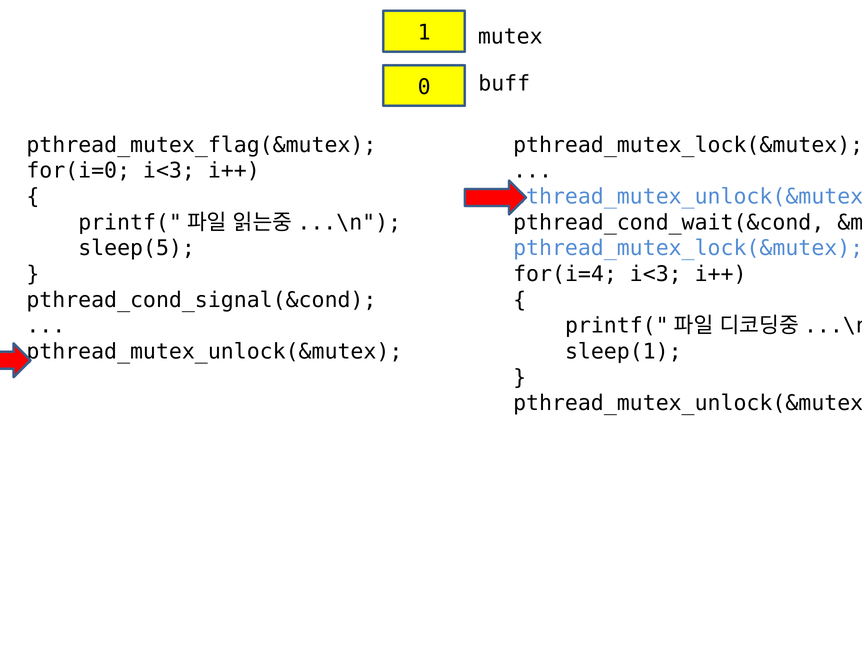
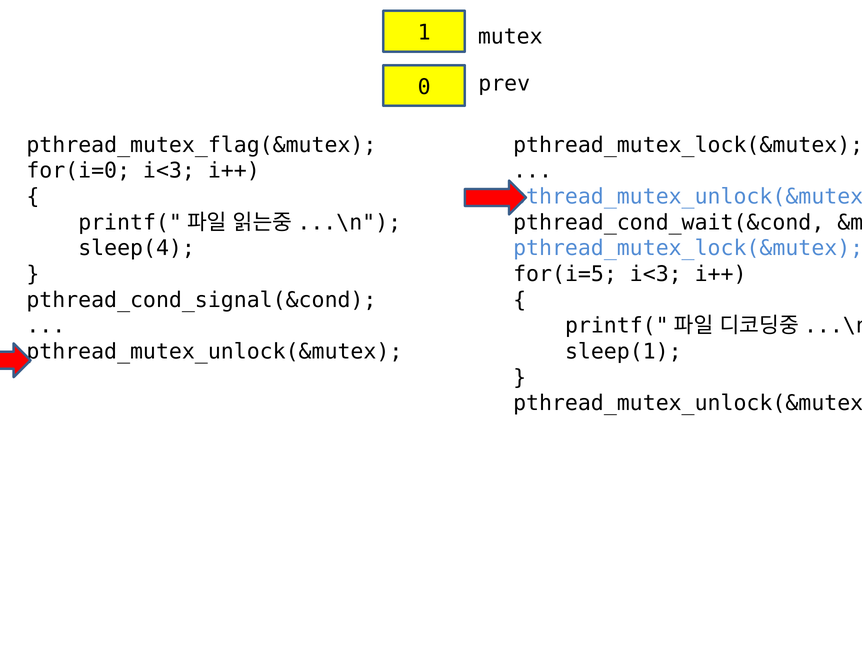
buff: buff -> prev
sleep(5: sleep(5 -> sleep(4
for(i=4: for(i=4 -> for(i=5
